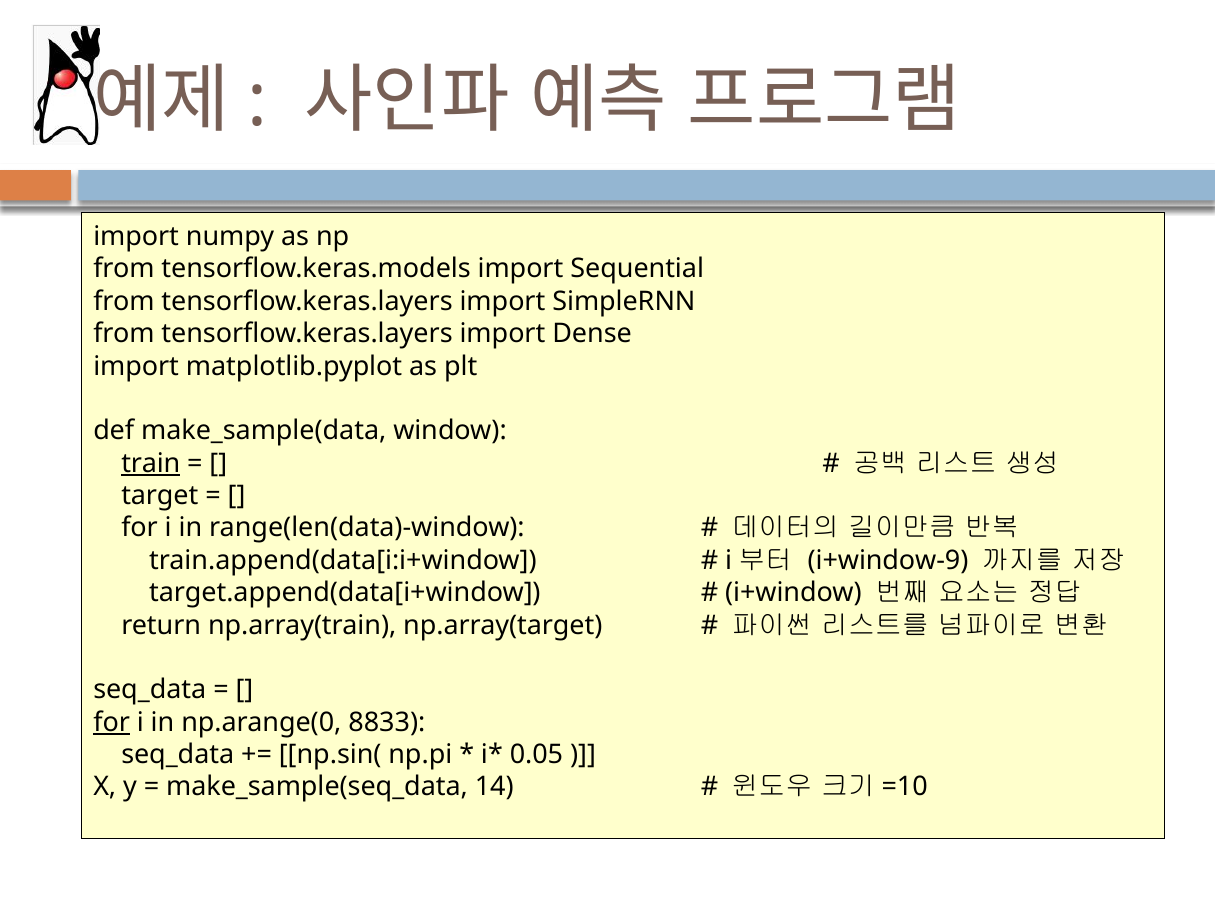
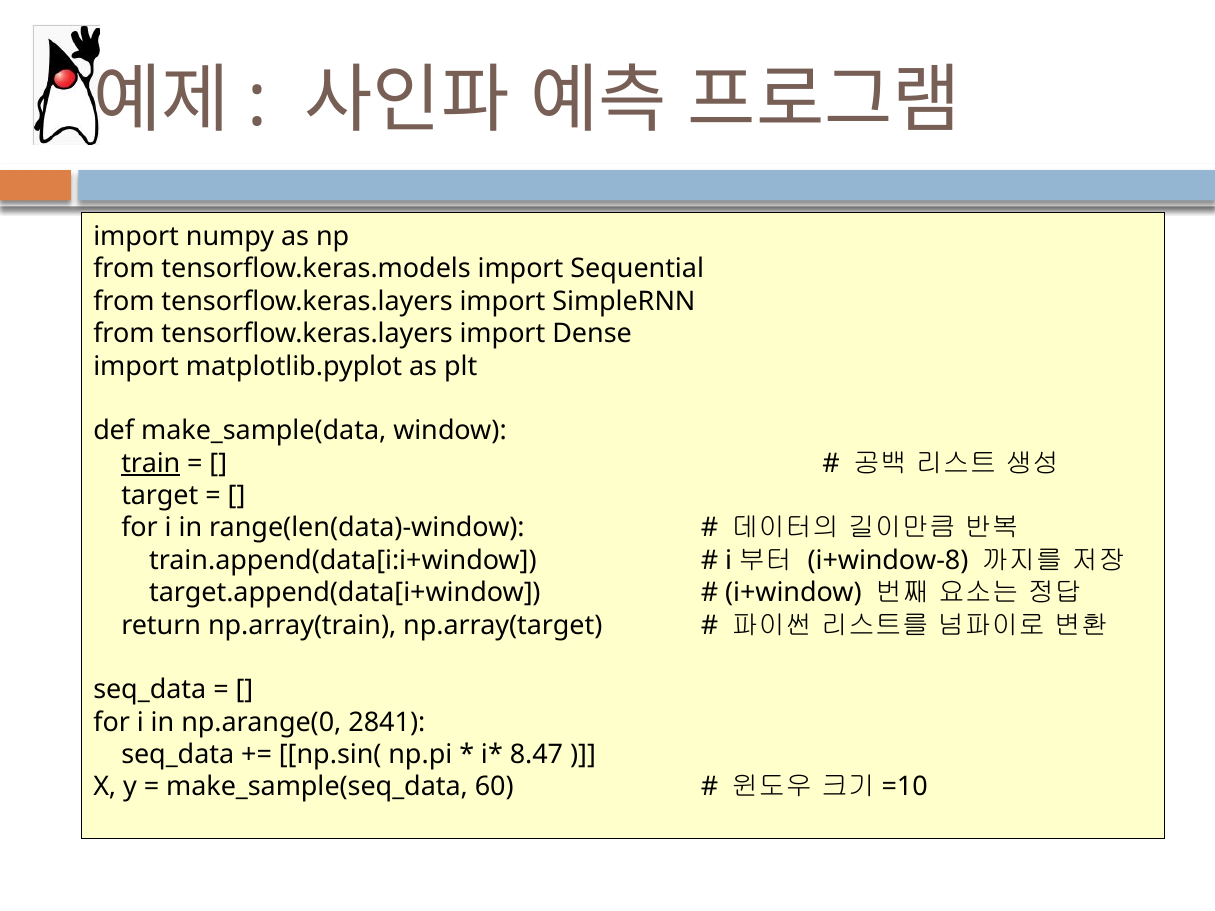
i+window-9: i+window-9 -> i+window-8
for at (112, 722) underline: present -> none
8833: 8833 -> 2841
0.05: 0.05 -> 8.47
14: 14 -> 60
